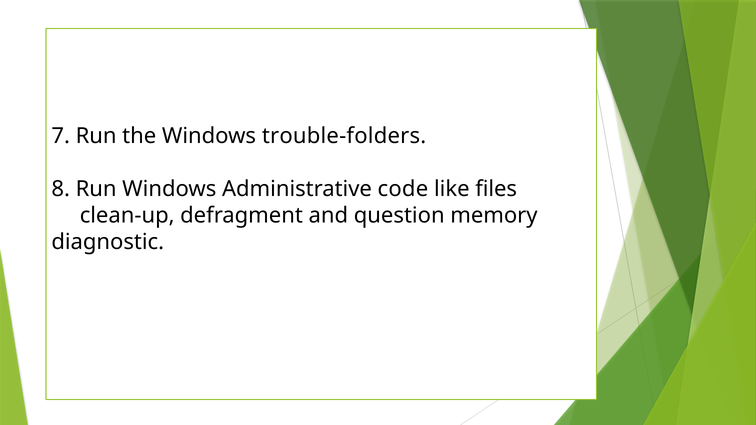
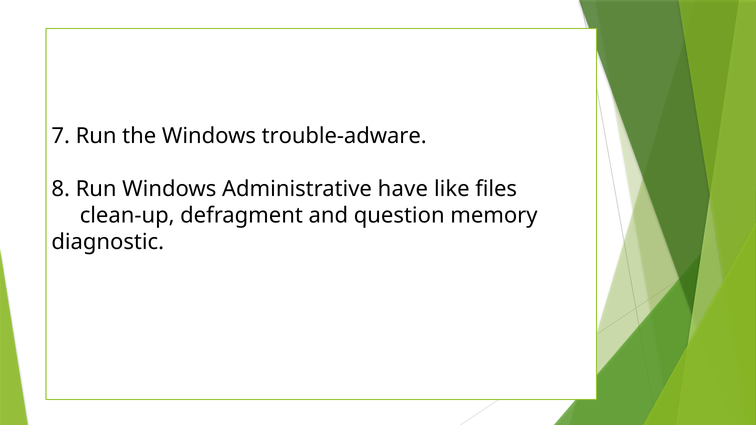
trouble-folders: trouble-folders -> trouble-adware
code: code -> have
